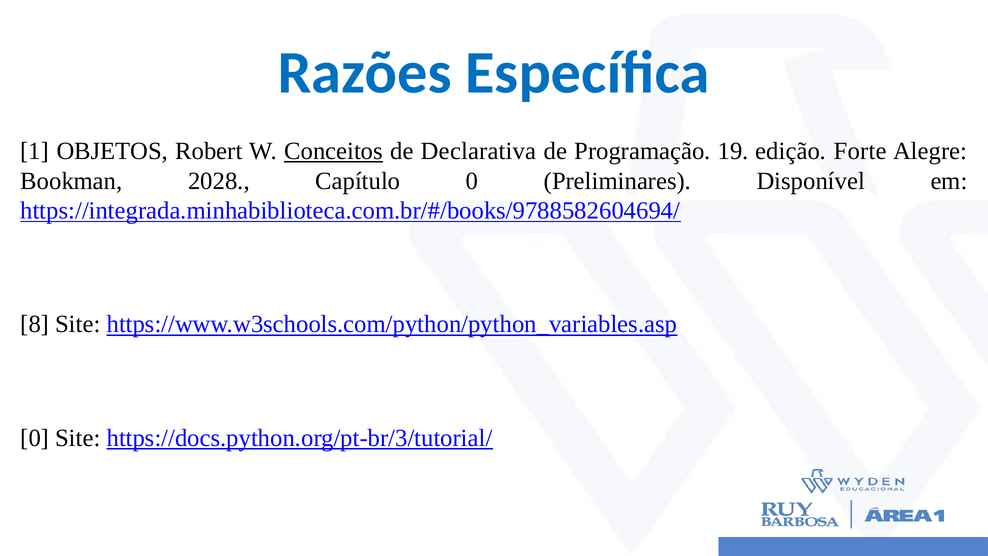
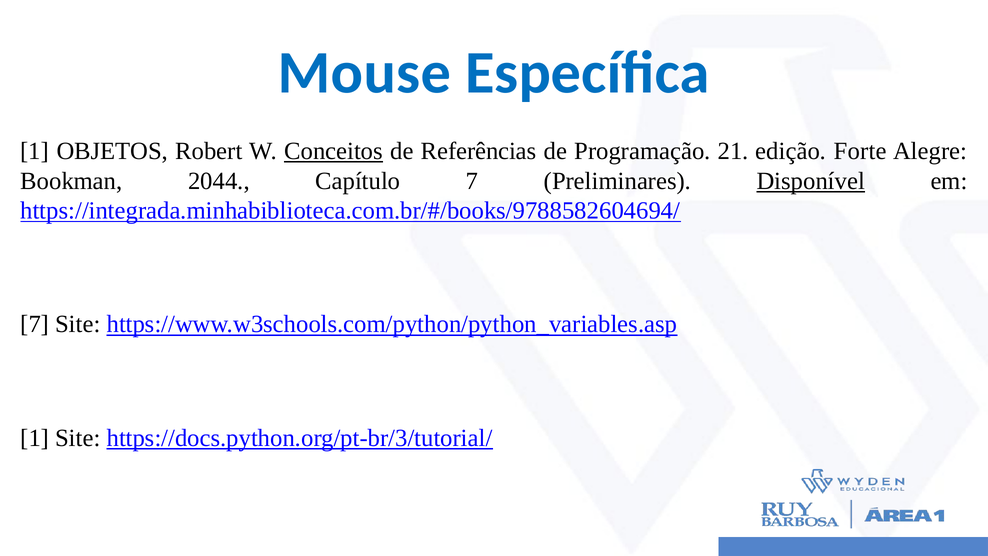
Razões: Razões -> Mouse
Declarativa: Declarativa -> Referências
19: 19 -> 21
2028: 2028 -> 2044
Capítulo 0: 0 -> 7
Disponível underline: none -> present
8 at (35, 324): 8 -> 7
0 at (35, 438): 0 -> 1
